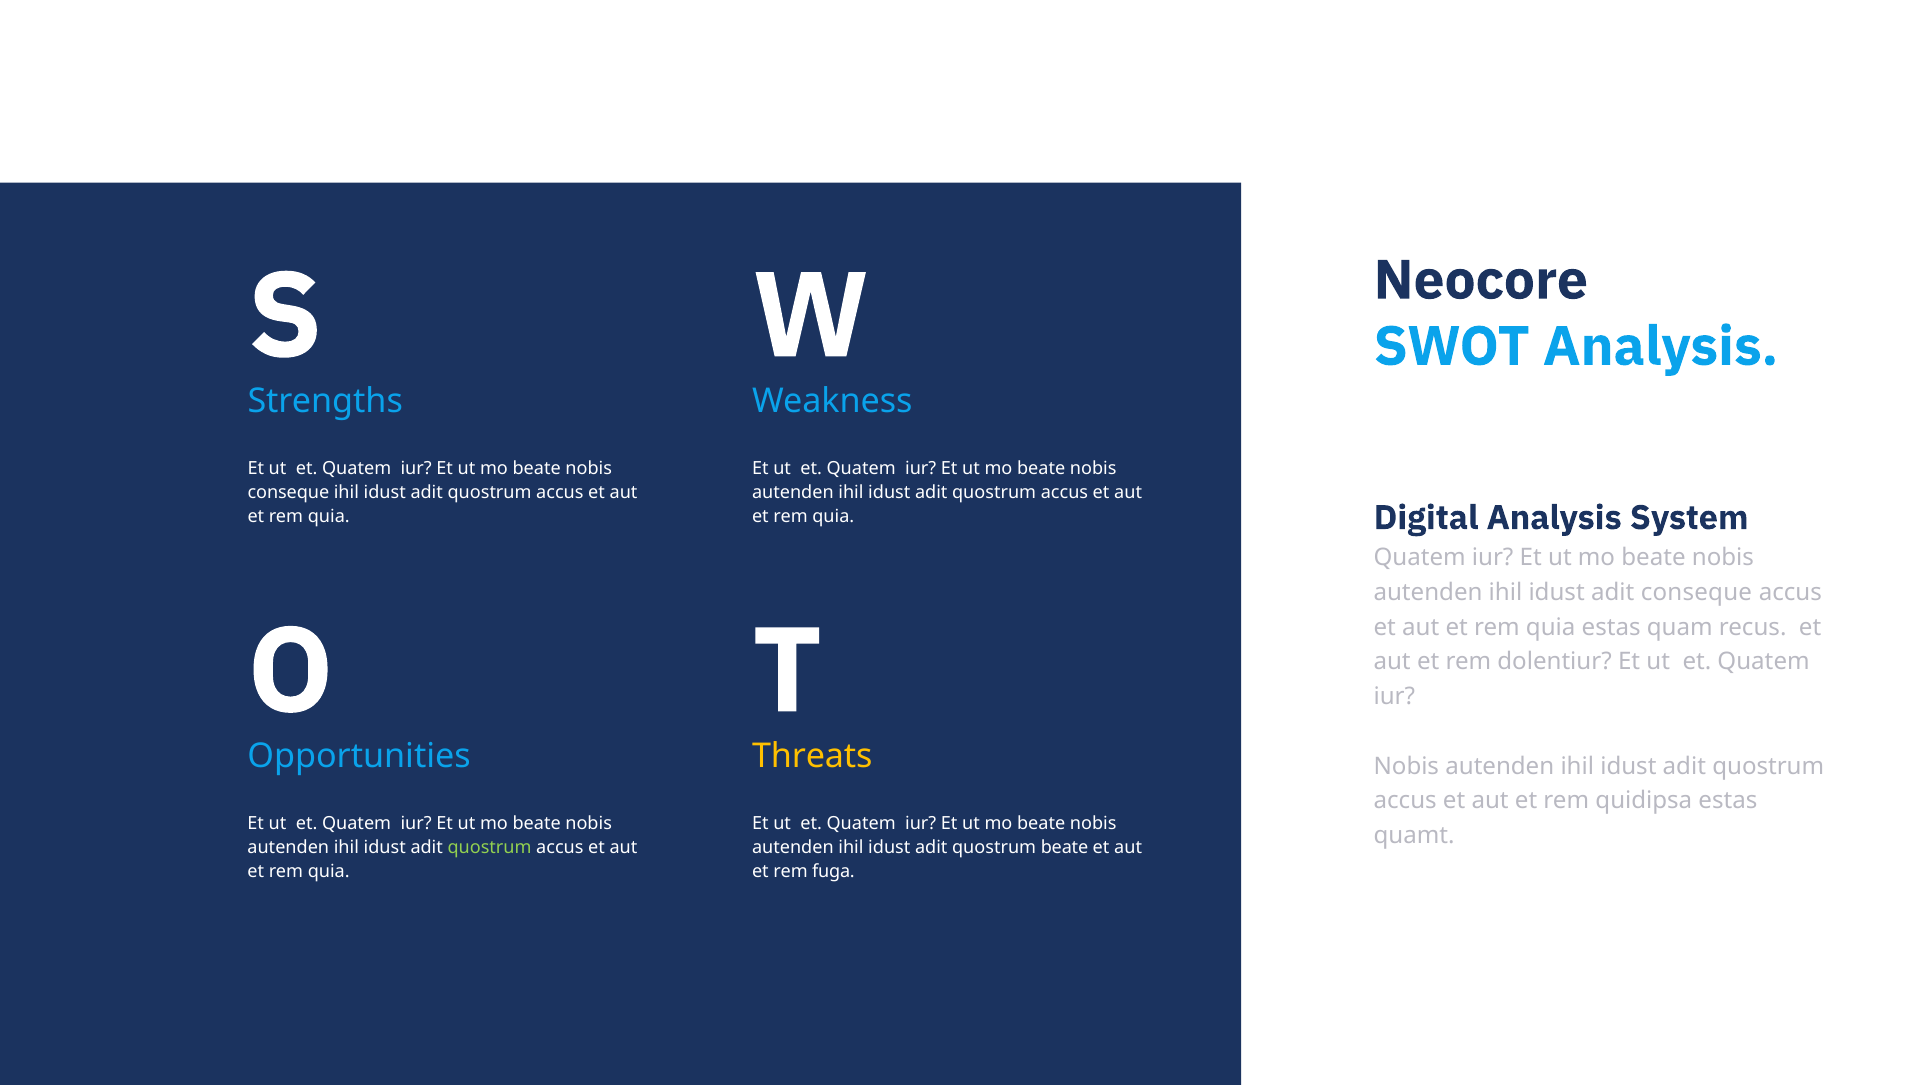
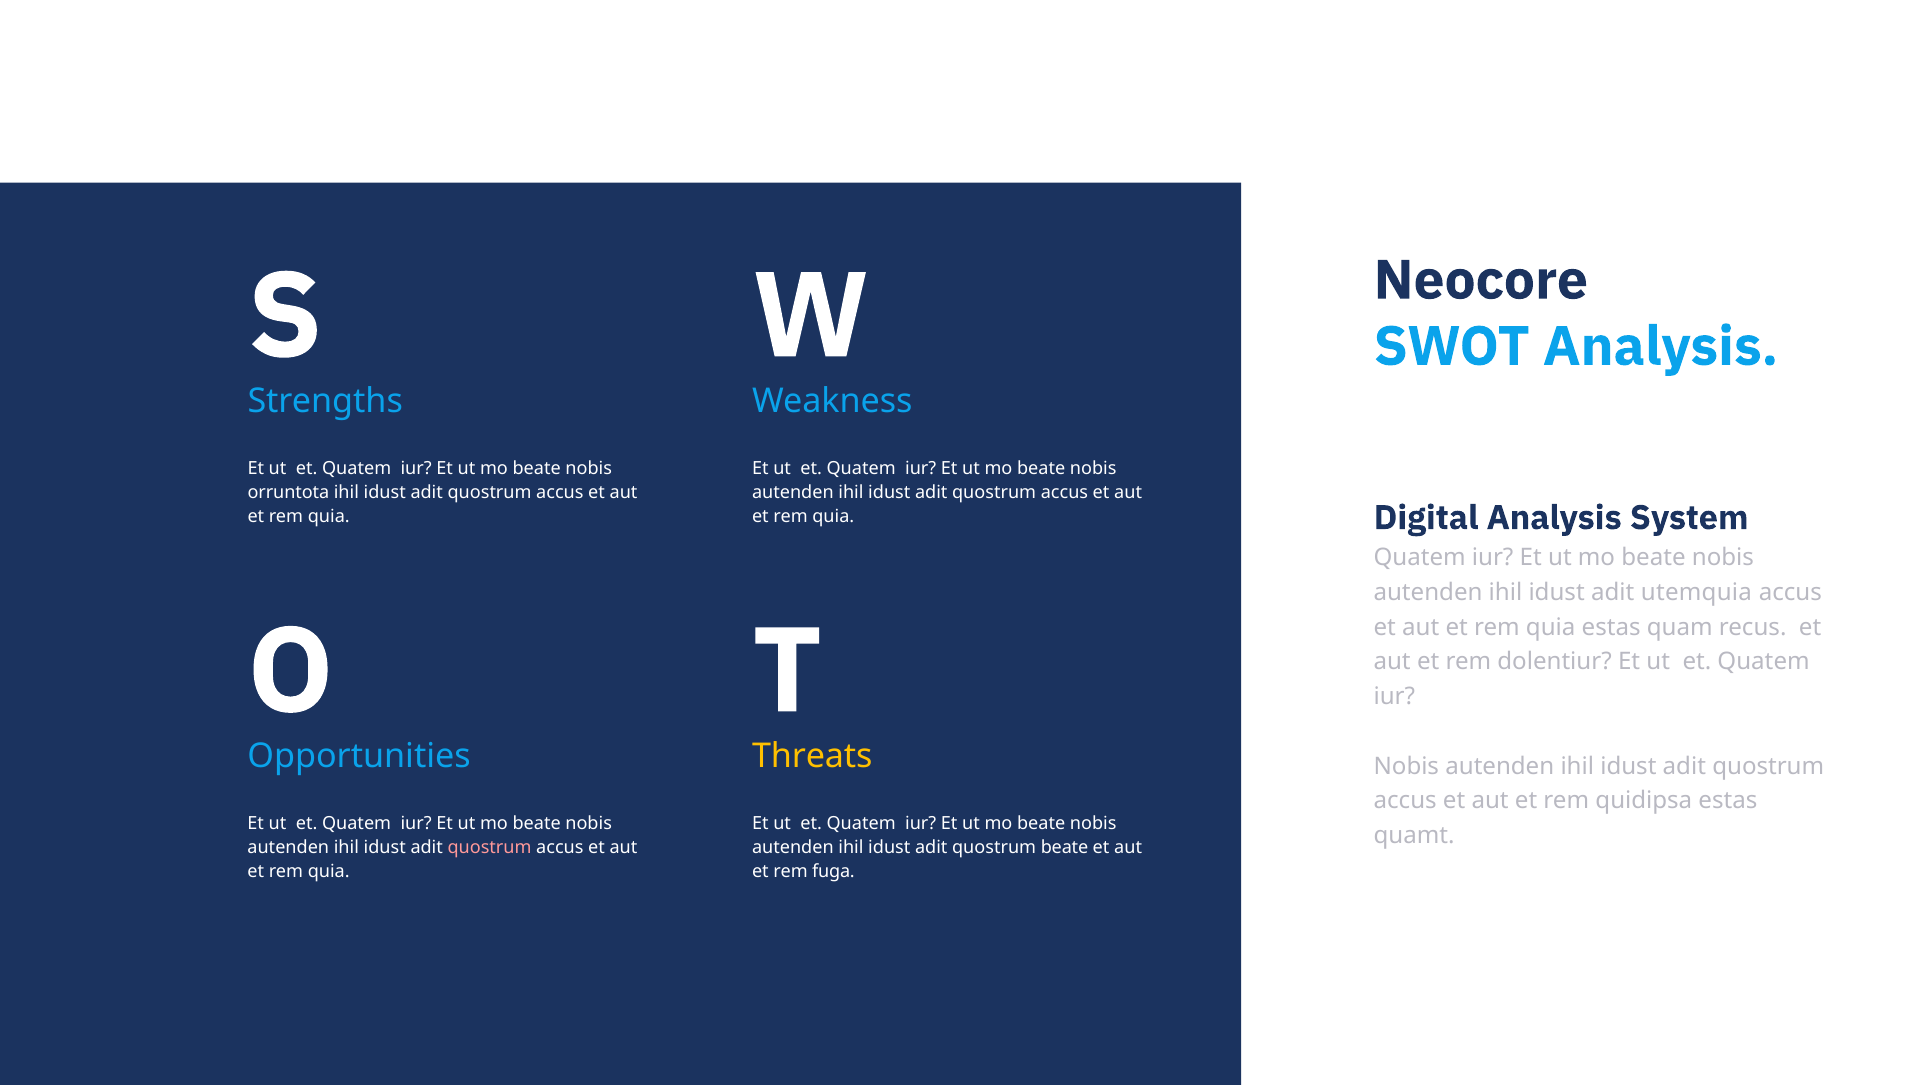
conseque at (288, 493): conseque -> orruntota
adit conseque: conseque -> utemquia
quostrum at (490, 848) colour: light green -> pink
